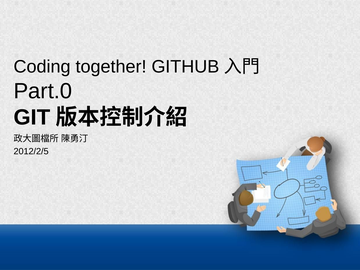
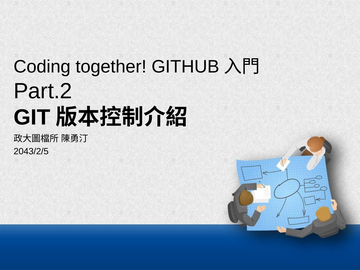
Part.0: Part.0 -> Part.2
2012/2/5: 2012/2/5 -> 2043/2/5
